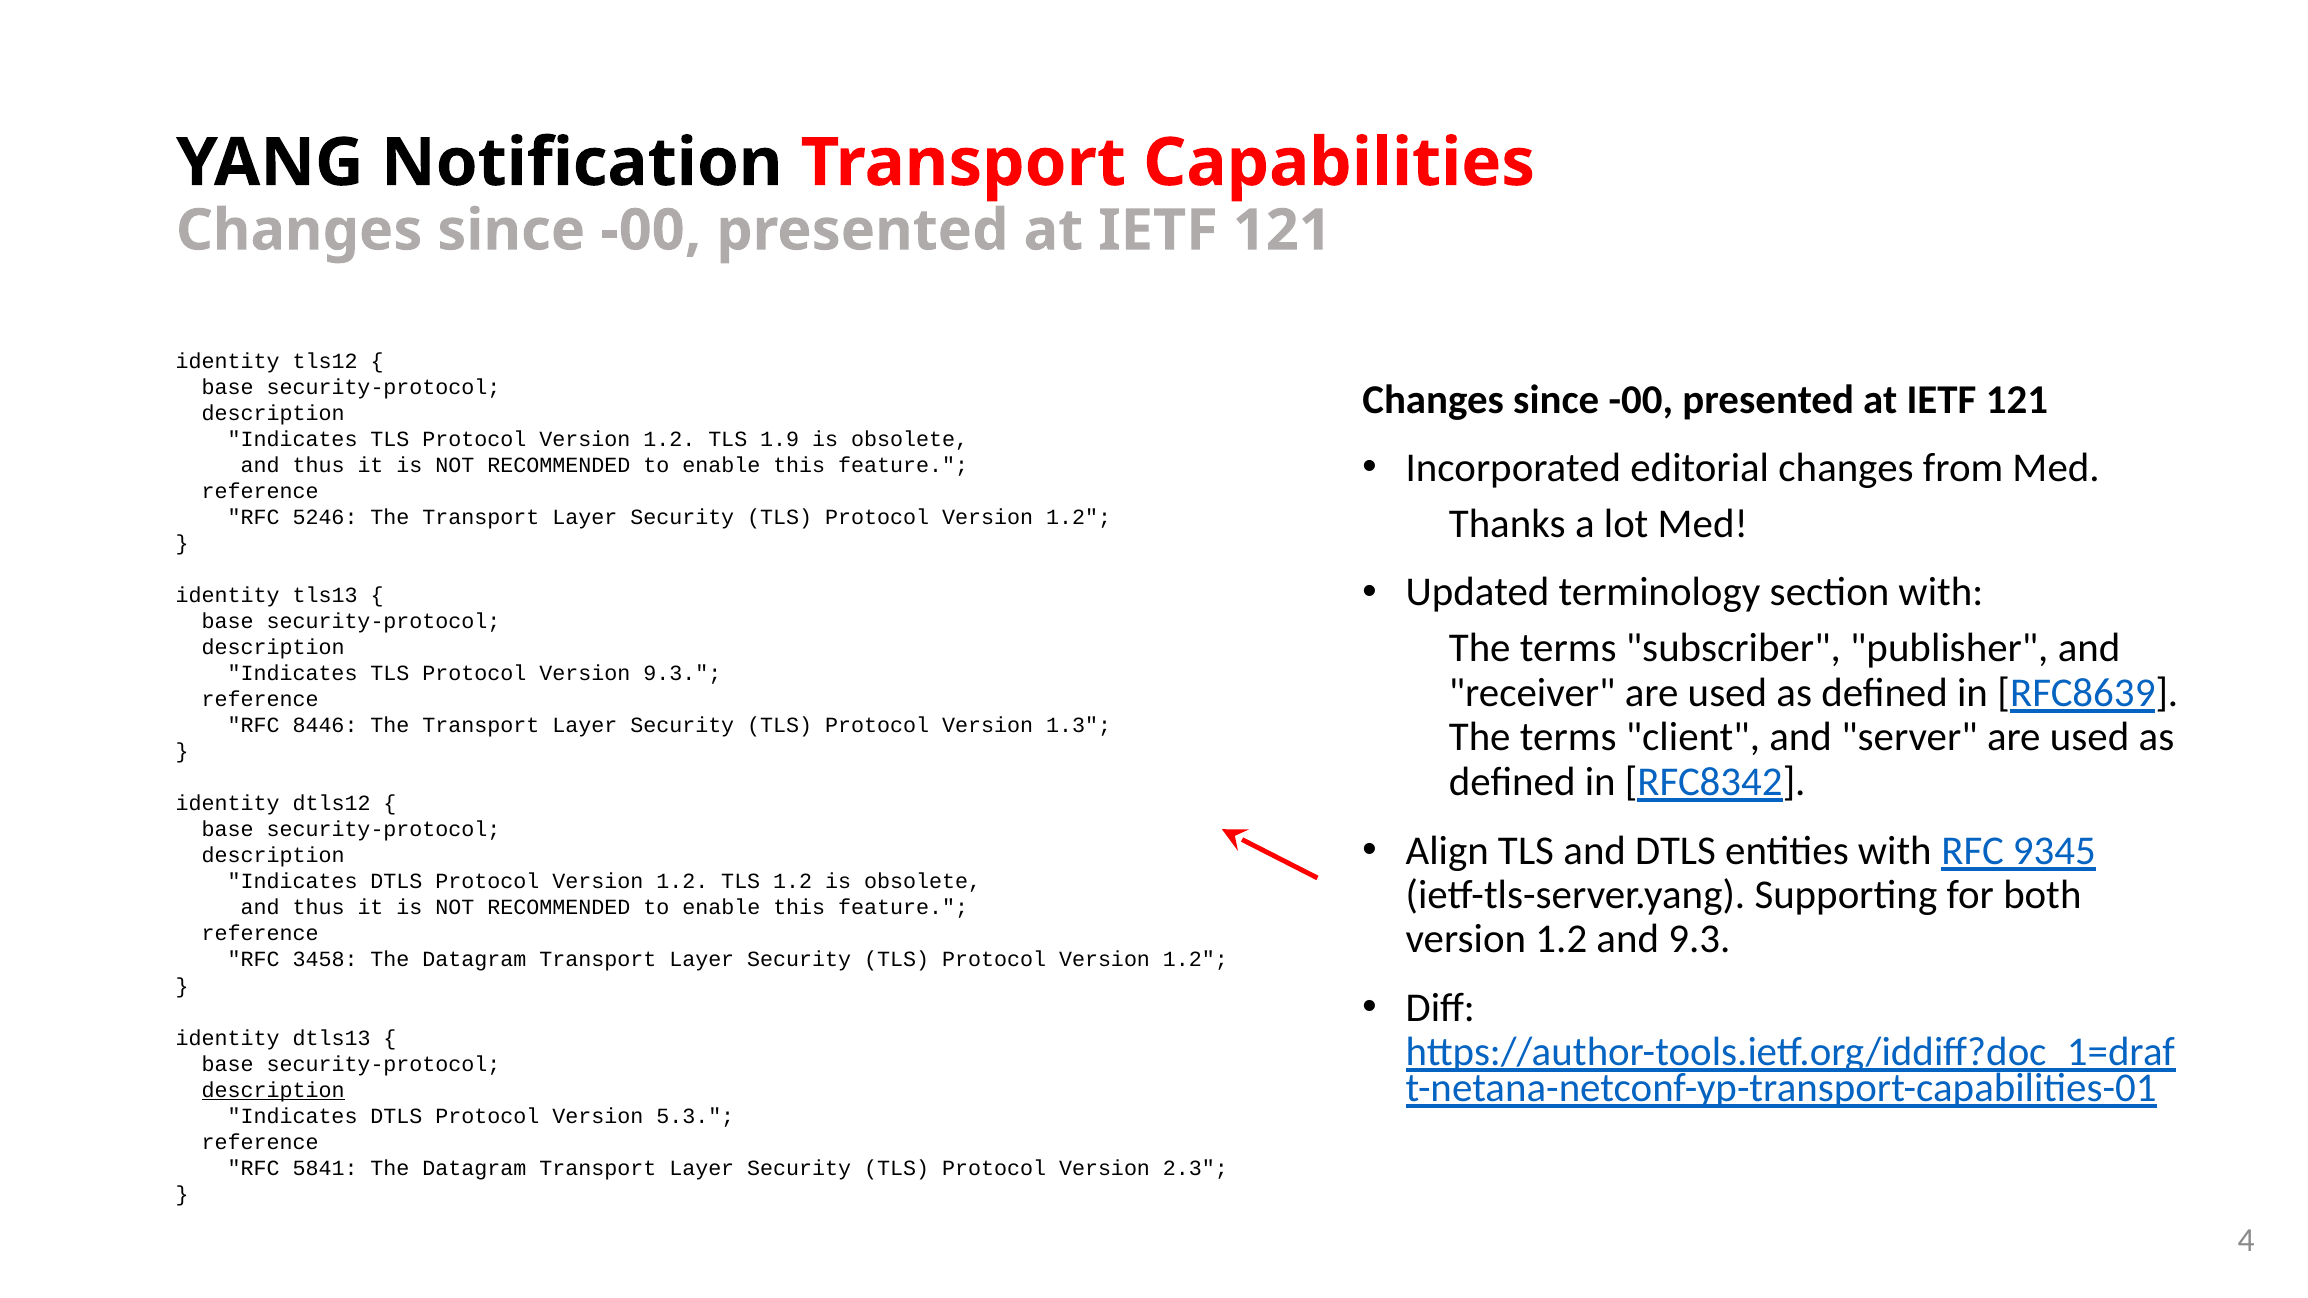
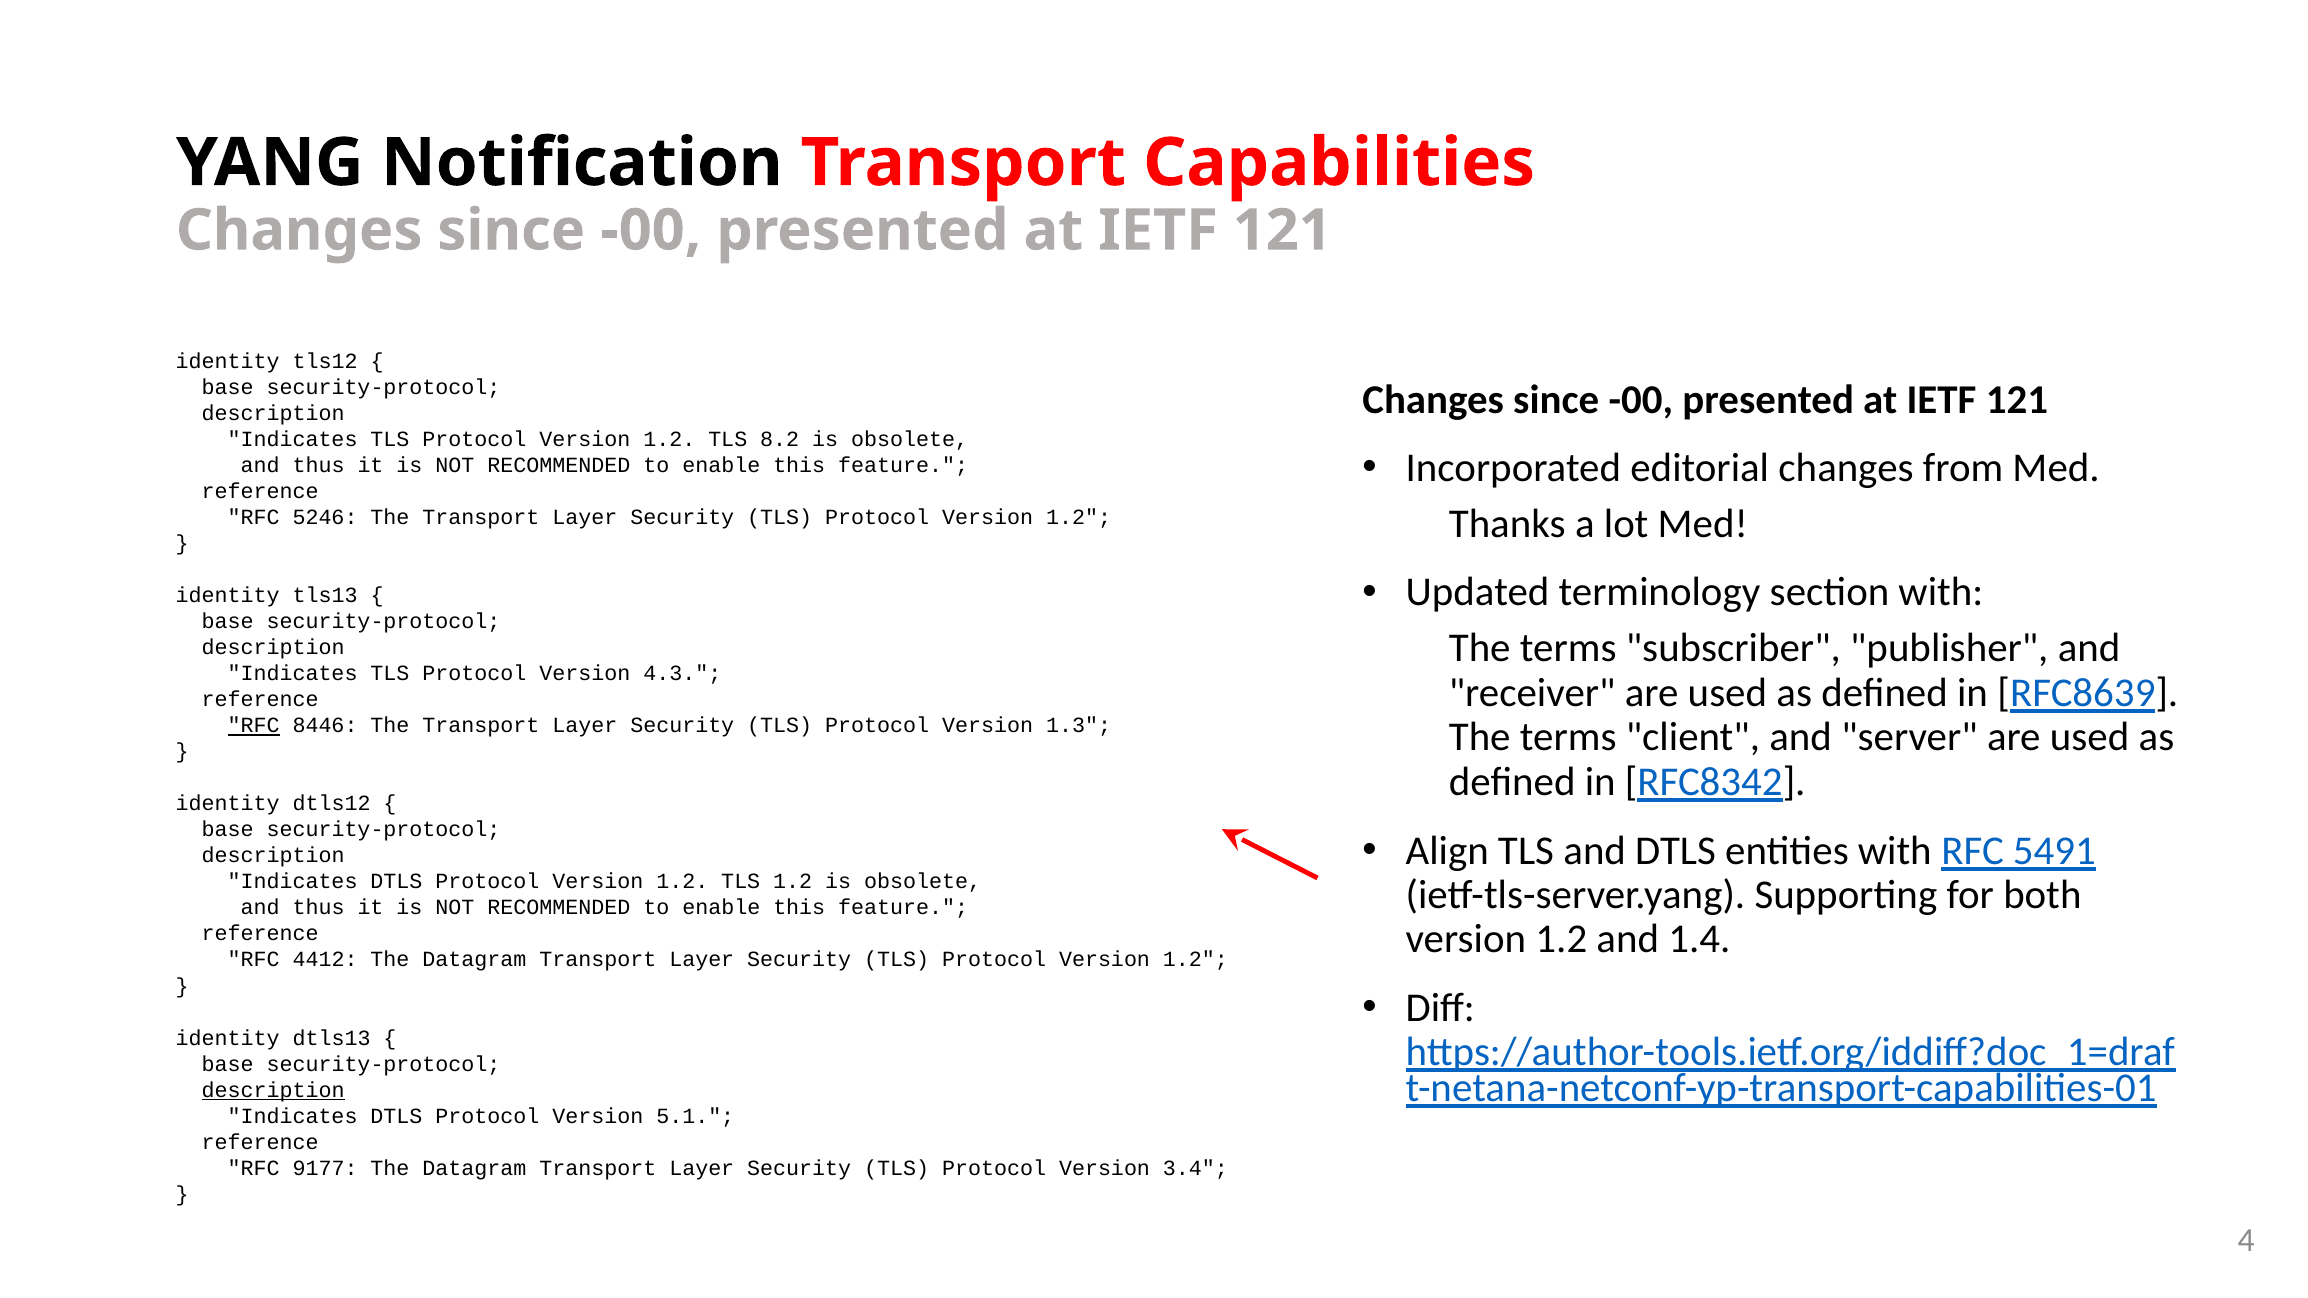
1.9: 1.9 -> 8.2
Version 9.3: 9.3 -> 4.3
RFC at (254, 726) underline: none -> present
9345: 9345 -> 5491
and 9.3: 9.3 -> 1.4
3458: 3458 -> 4412
5.3: 5.3 -> 5.1
5841: 5841 -> 9177
2.3: 2.3 -> 3.4
